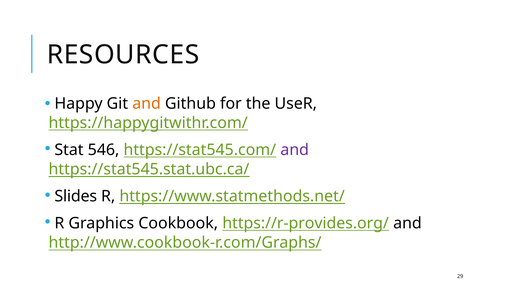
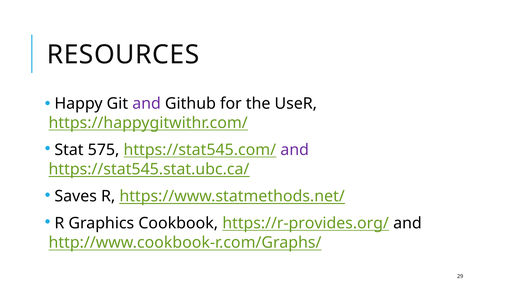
and at (147, 104) colour: orange -> purple
546: 546 -> 575
Slides: Slides -> Saves
